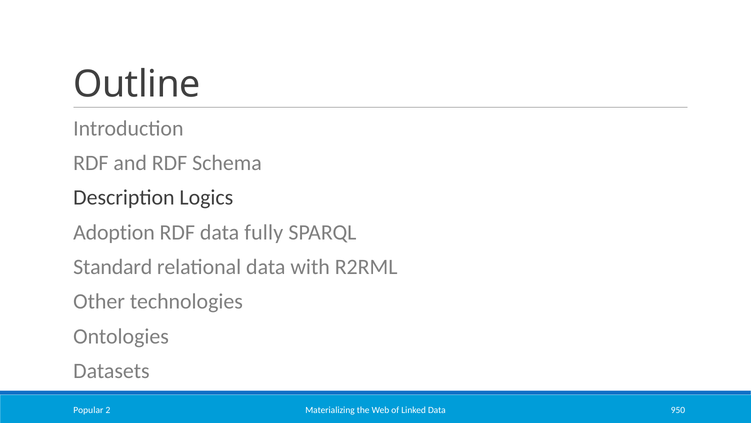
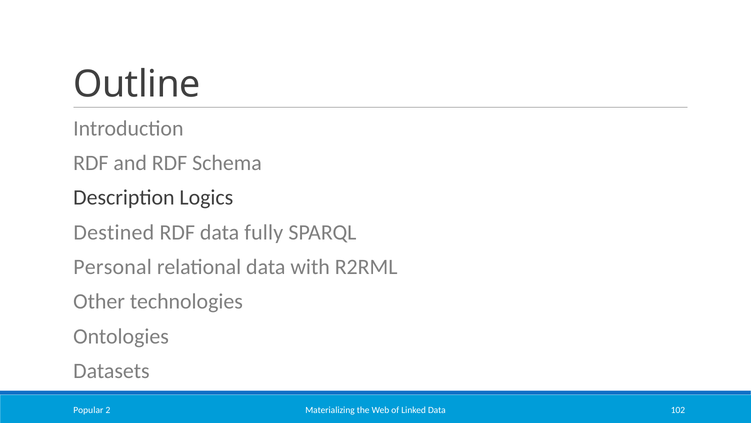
Adoption: Adoption -> Destined
Standard: Standard -> Personal
950: 950 -> 102
